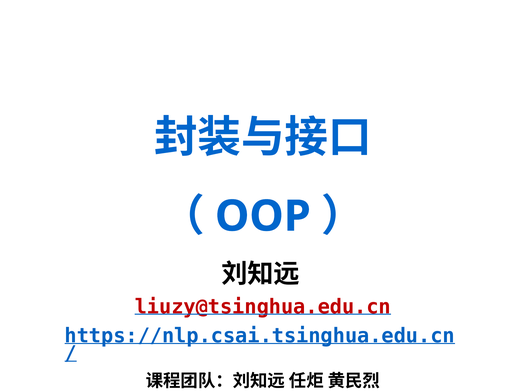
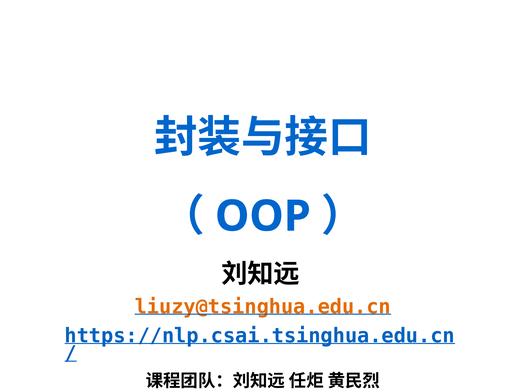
liuzy@tsinghua.edu.cn colour: red -> orange
